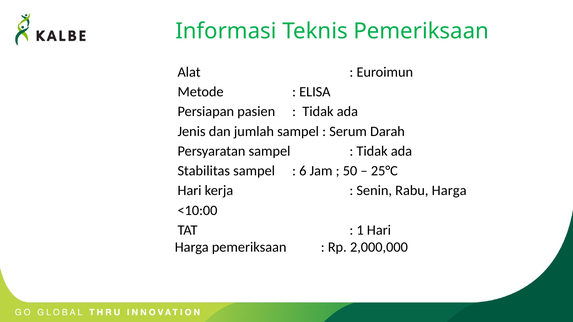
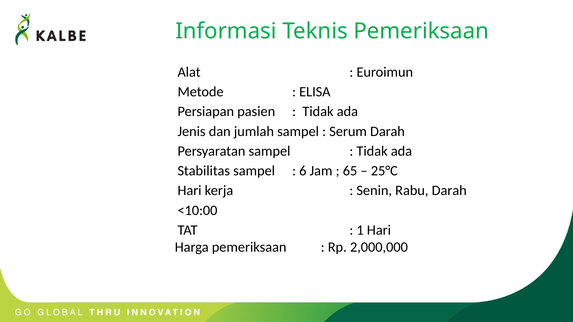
50: 50 -> 65
Rabu Harga: Harga -> Darah
